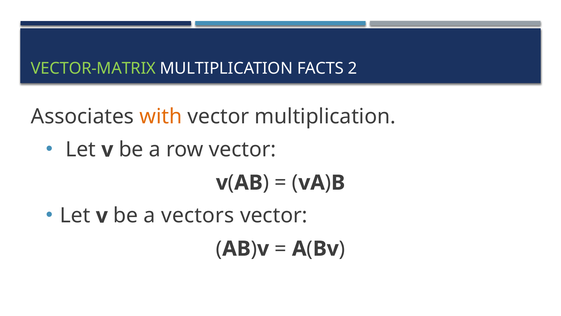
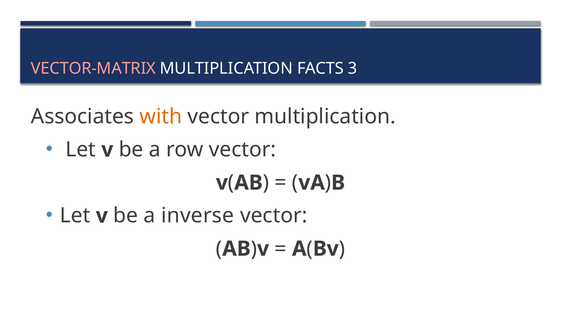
VECTOR-MATRIX colour: light green -> pink
2: 2 -> 3
vectors: vectors -> inverse
